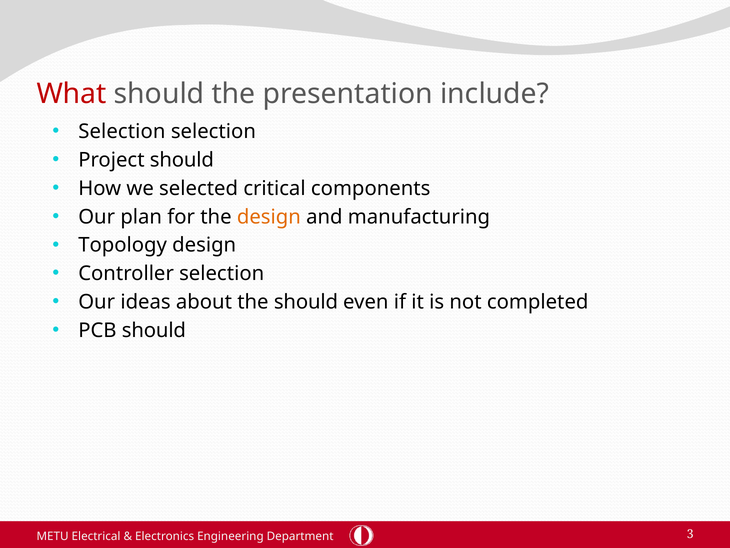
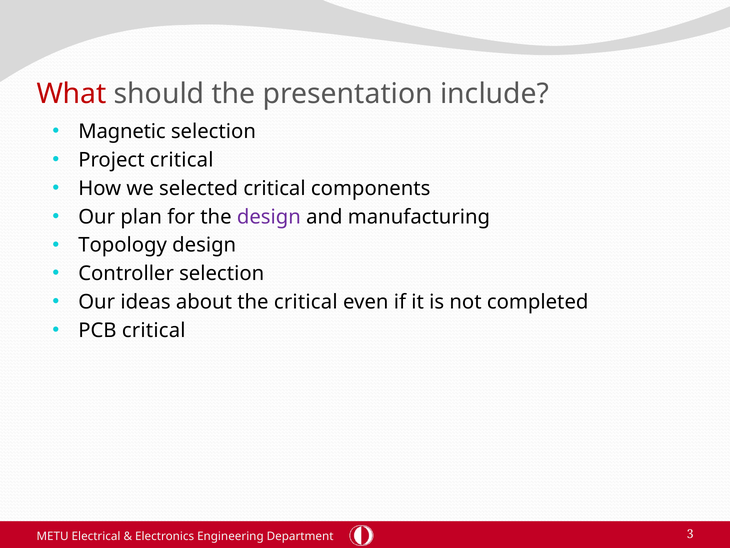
Selection at (122, 131): Selection -> Magnetic
Project should: should -> critical
design at (269, 217) colour: orange -> purple
the should: should -> critical
PCB should: should -> critical
